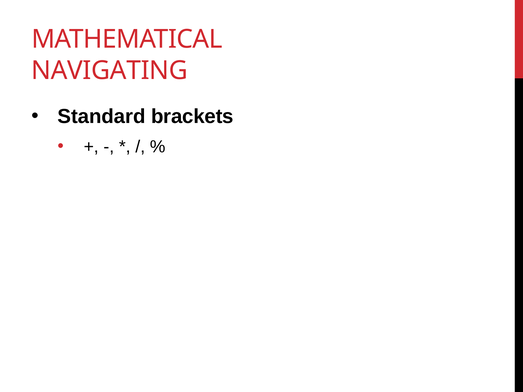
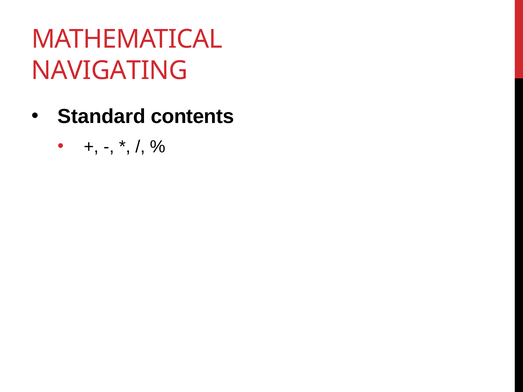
brackets: brackets -> contents
